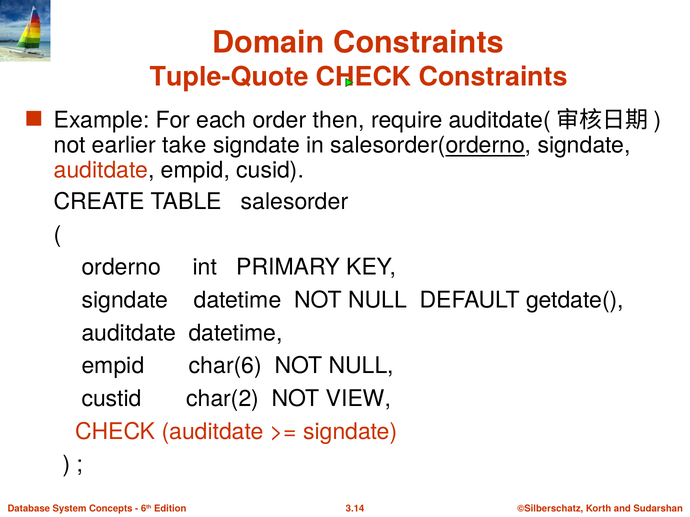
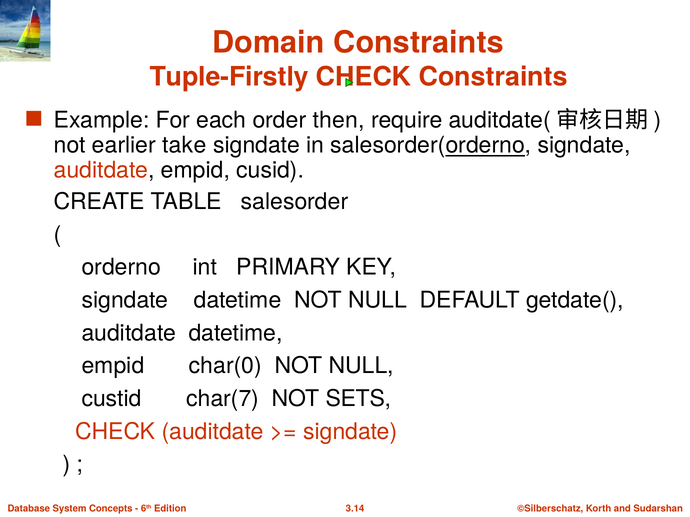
Tuple-Quote: Tuple-Quote -> Tuple-Firstly
char(6: char(6 -> char(0
char(2: char(2 -> char(7
VIEW: VIEW -> SETS
